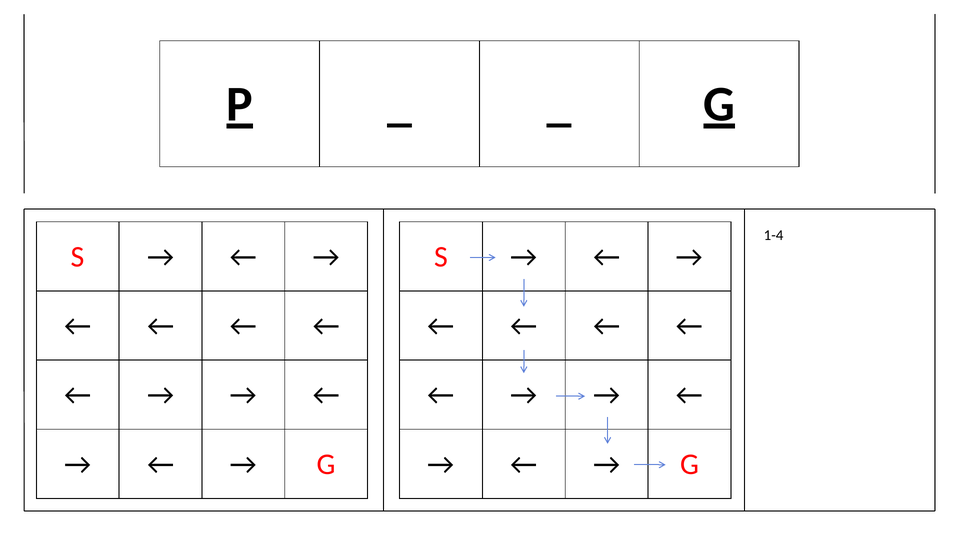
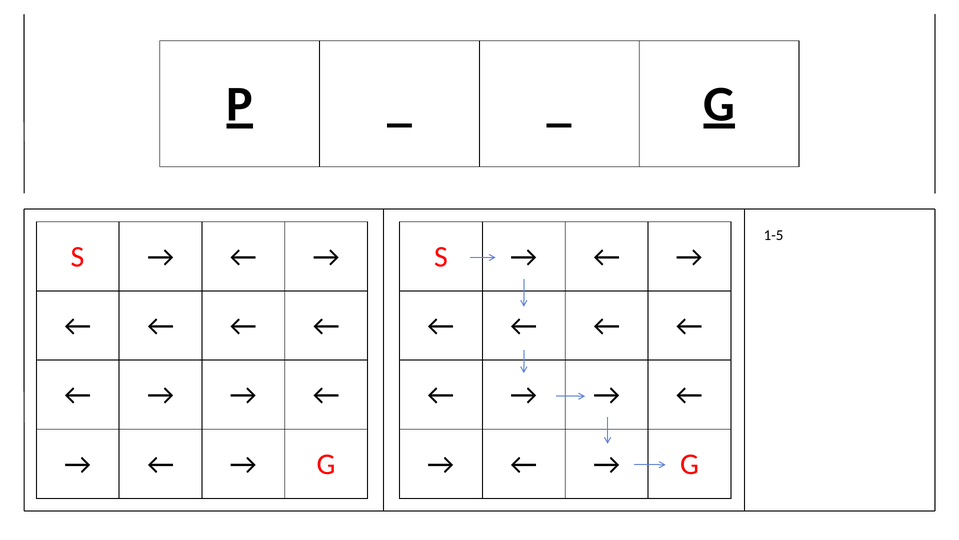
1-4: 1-4 -> 1-5
